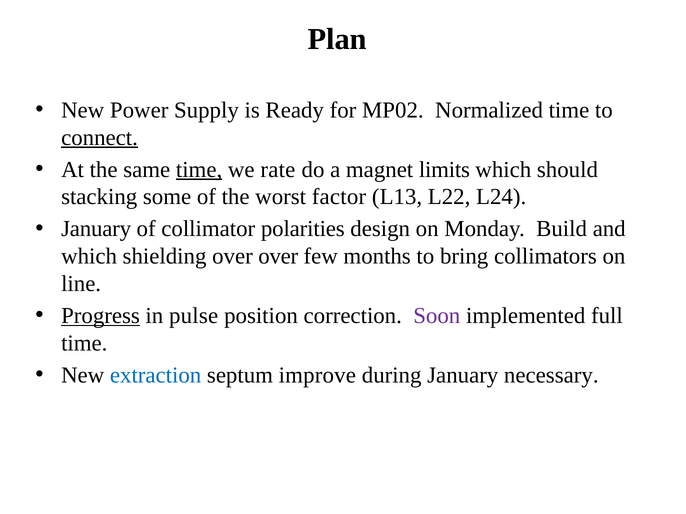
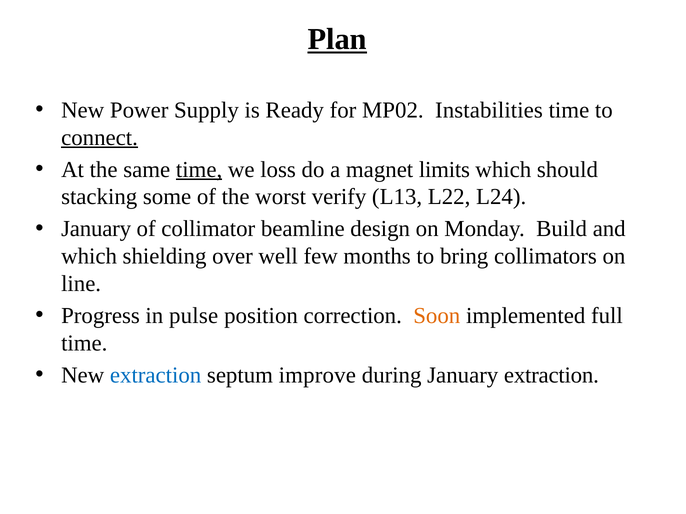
Plan underline: none -> present
Normalized: Normalized -> Instabilities
rate: rate -> loss
factor: factor -> verify
polarities: polarities -> beamline
over over: over -> well
Progress underline: present -> none
Soon colour: purple -> orange
January necessary: necessary -> extraction
